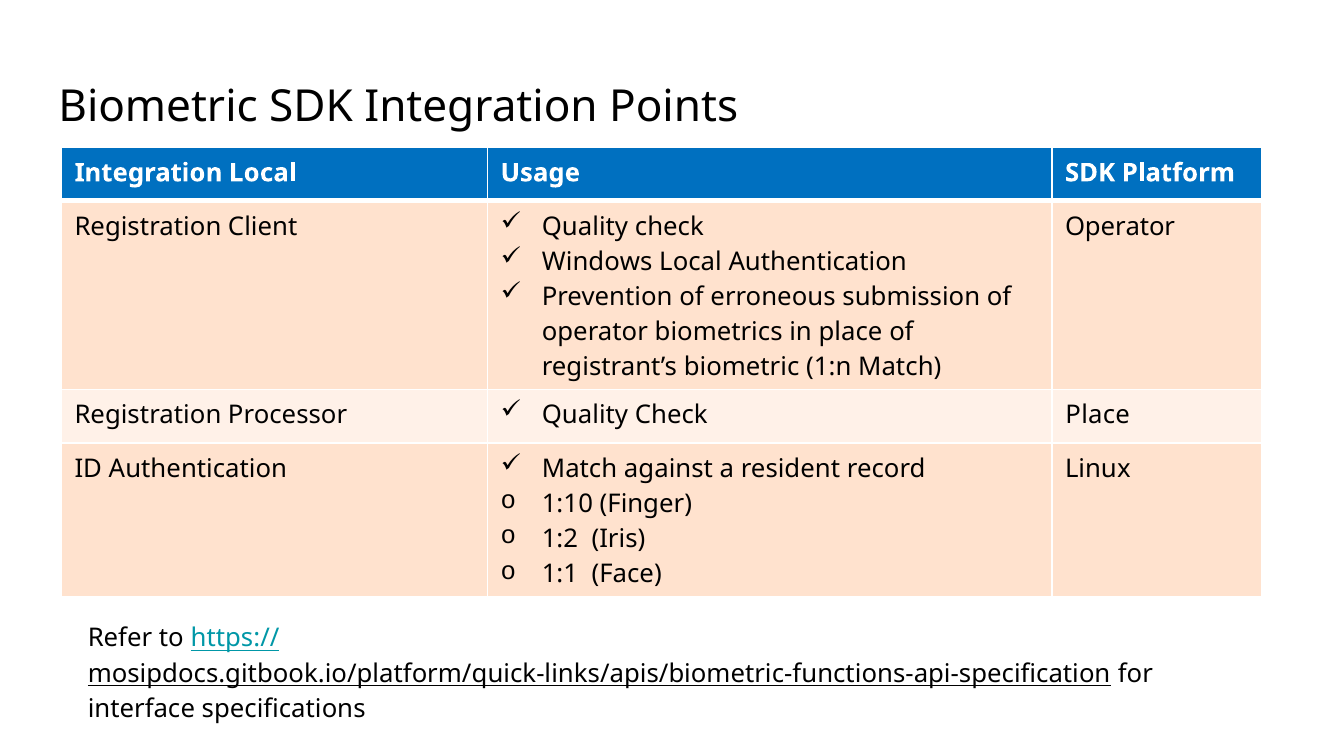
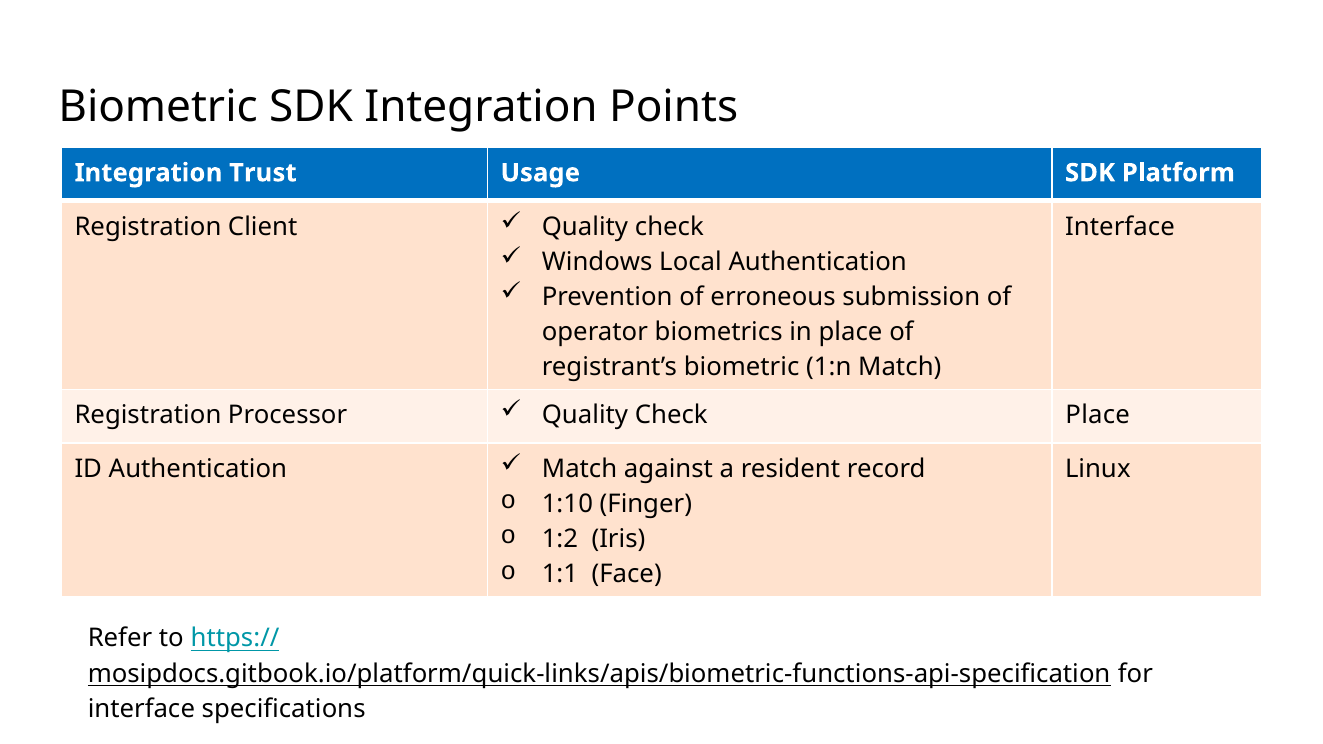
Integration Local: Local -> Trust
Operator at (1120, 227): Operator -> Interface
